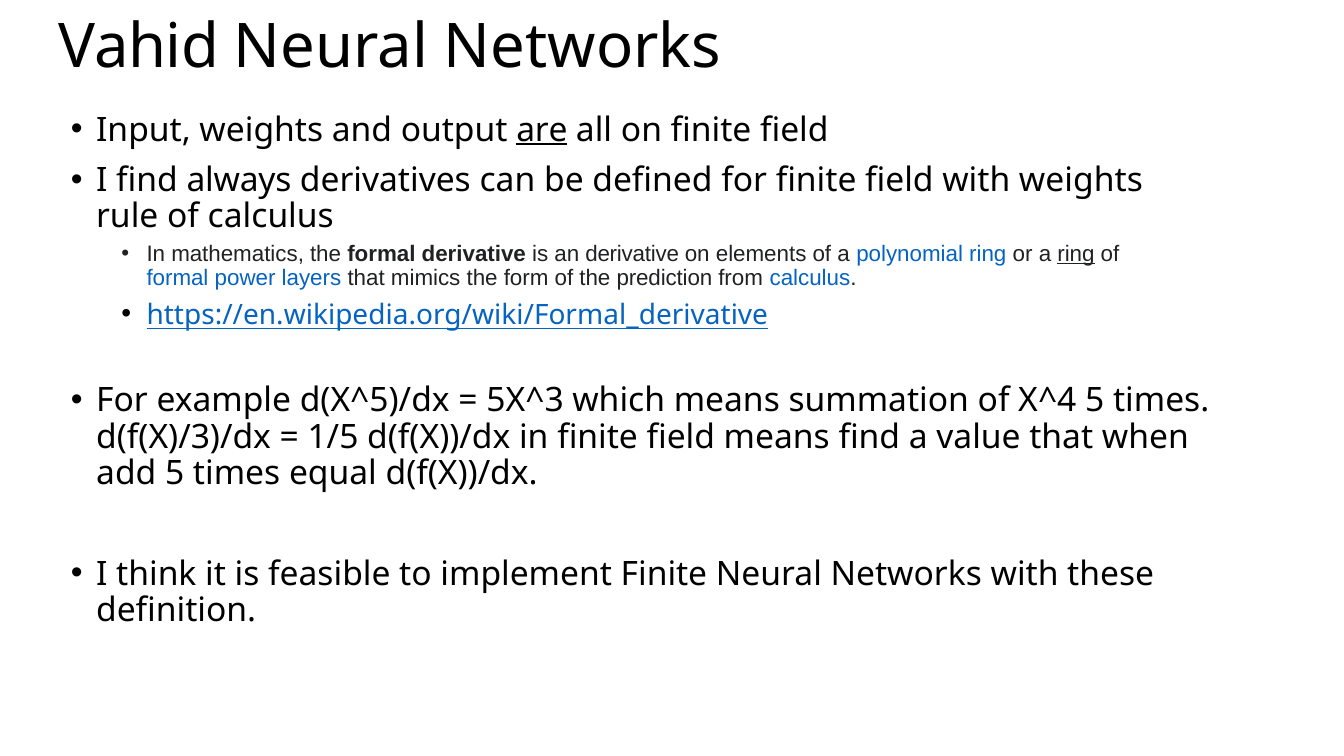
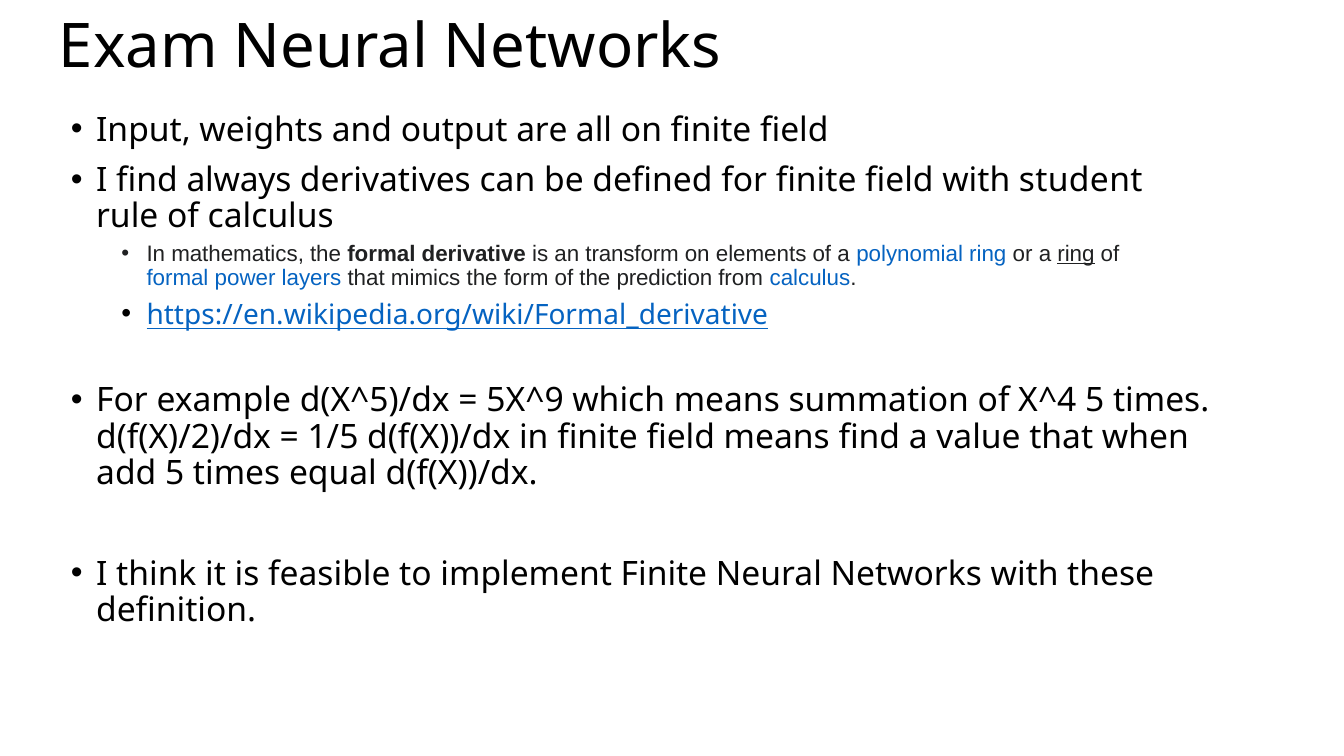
Vahid: Vahid -> Exam
are underline: present -> none
with weights: weights -> student
an derivative: derivative -> transform
5X^3: 5X^3 -> 5X^9
d(f(X)/3)/dx: d(f(X)/3)/dx -> d(f(X)/2)/dx
